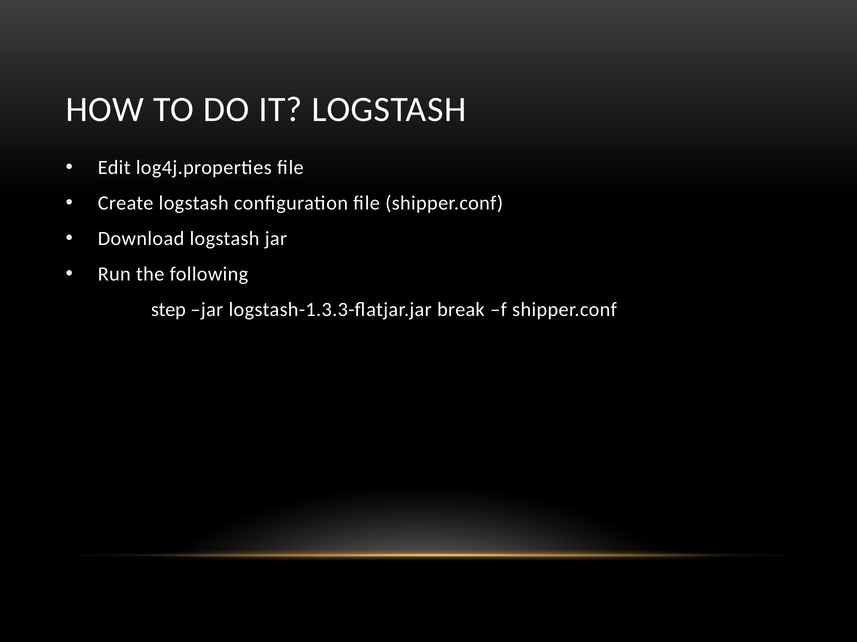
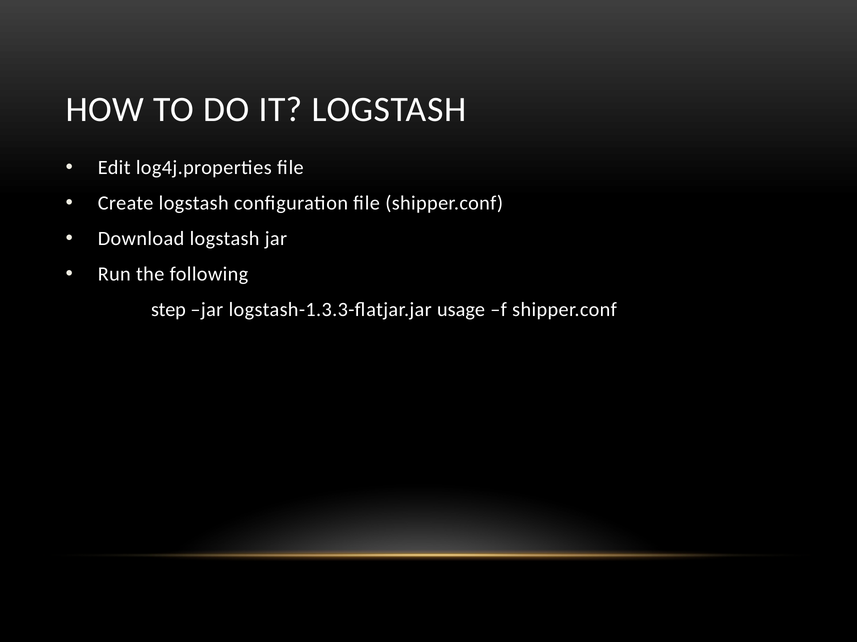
break: break -> usage
